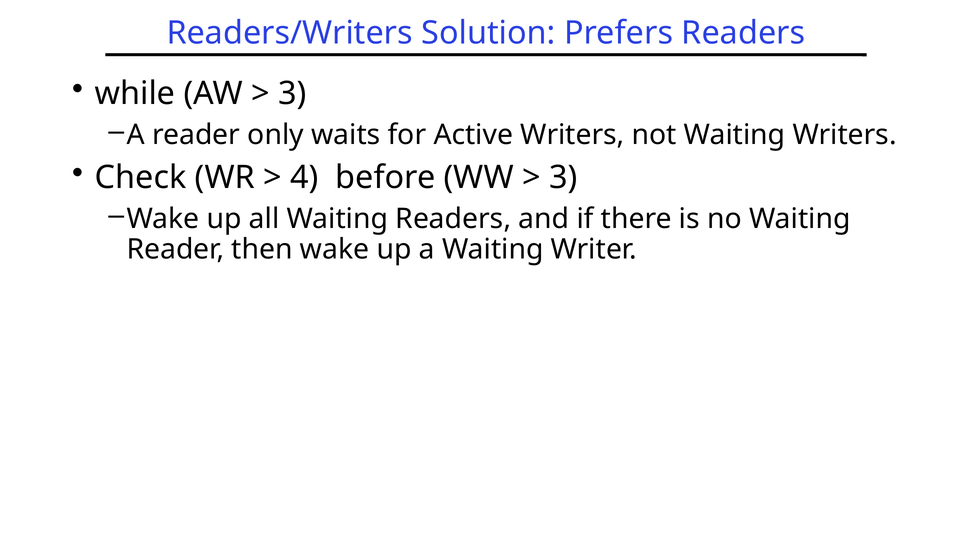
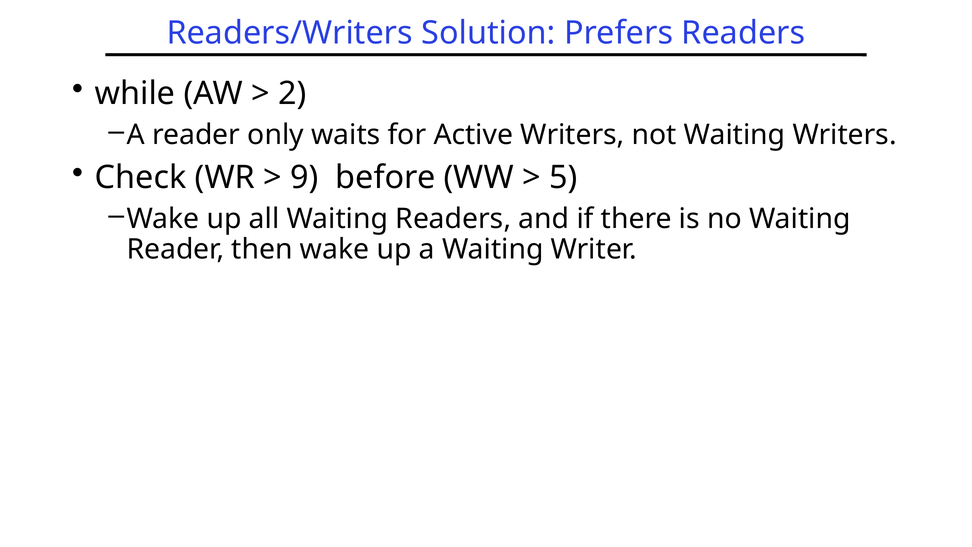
3 at (293, 94): 3 -> 2
4: 4 -> 9
3 at (563, 178): 3 -> 5
